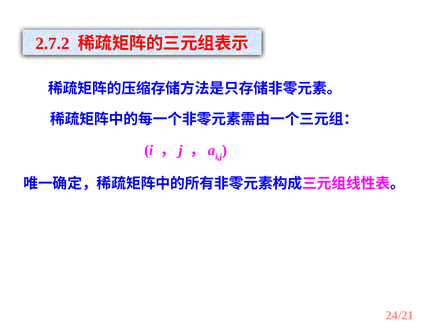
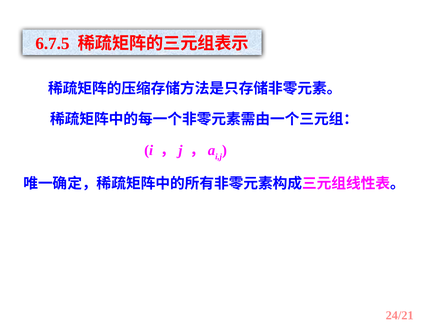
2.7.2: 2.7.2 -> 6.7.5
